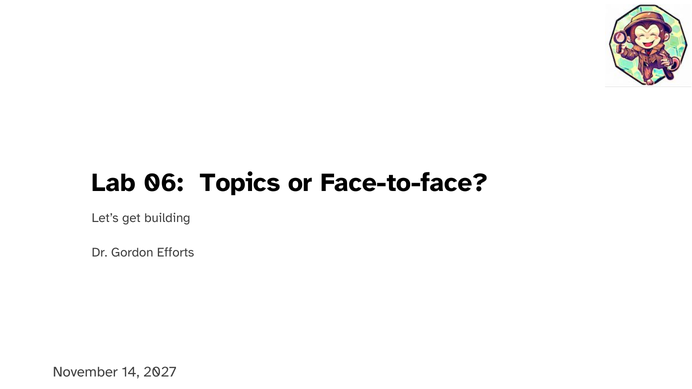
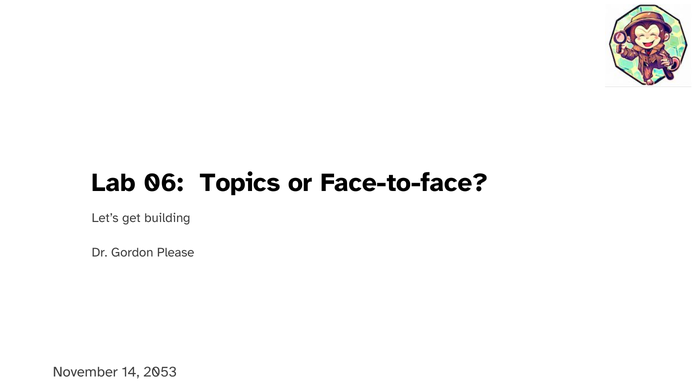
Efforts: Efforts -> Please
2027: 2027 -> 2053
